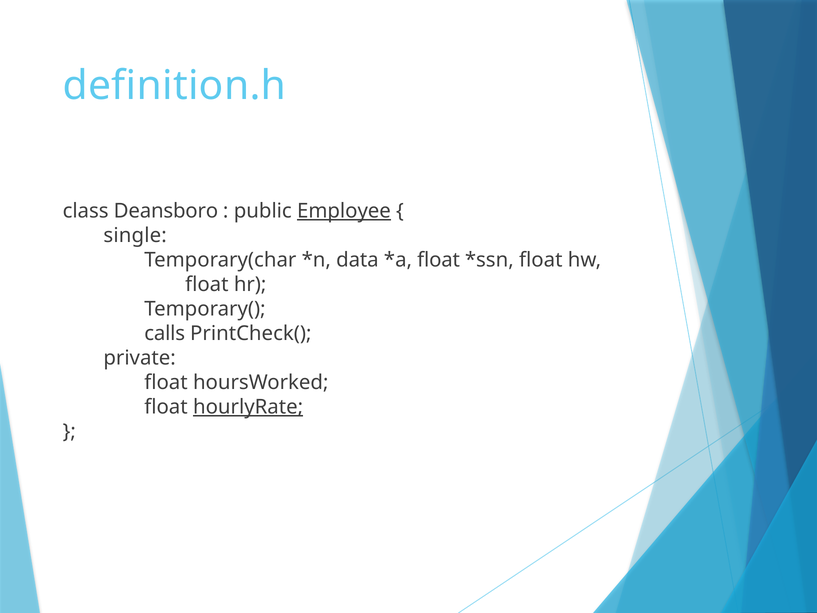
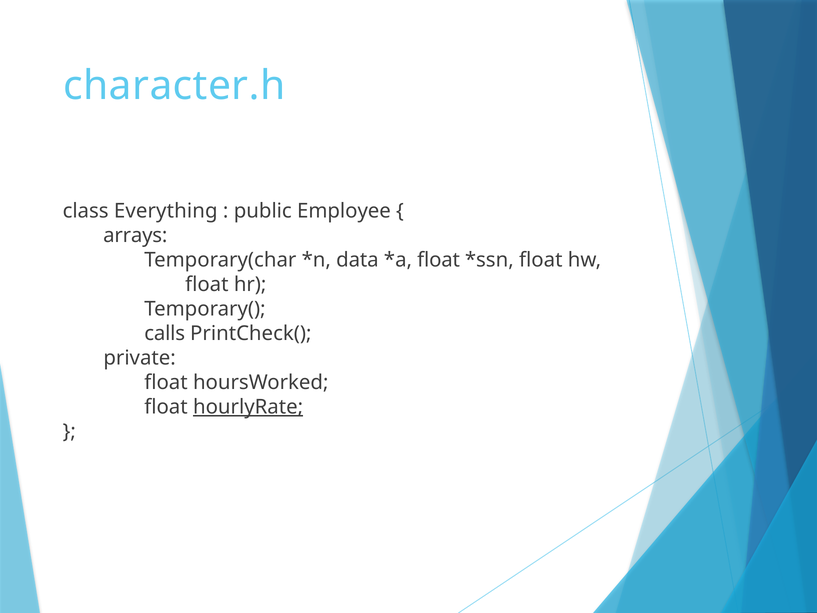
definition.h: definition.h -> character.h
Deansboro: Deansboro -> Everything
Employee underline: present -> none
single: single -> arrays
